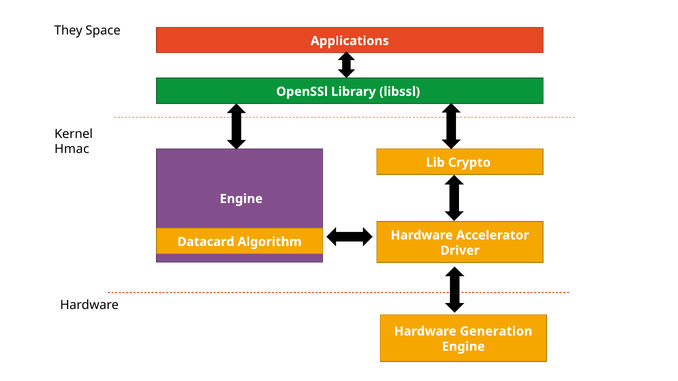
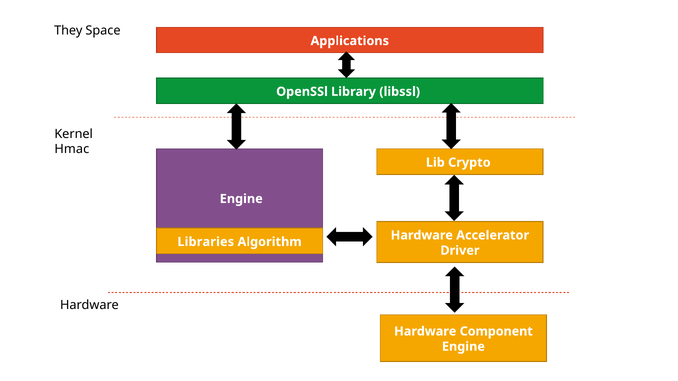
Datacard: Datacard -> Libraries
Generation: Generation -> Component
